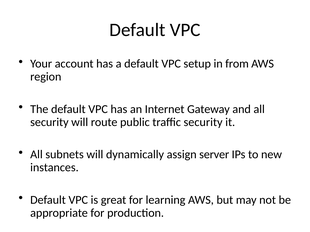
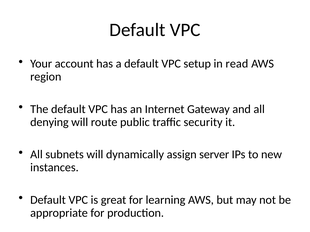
from: from -> read
security at (49, 122): security -> denying
